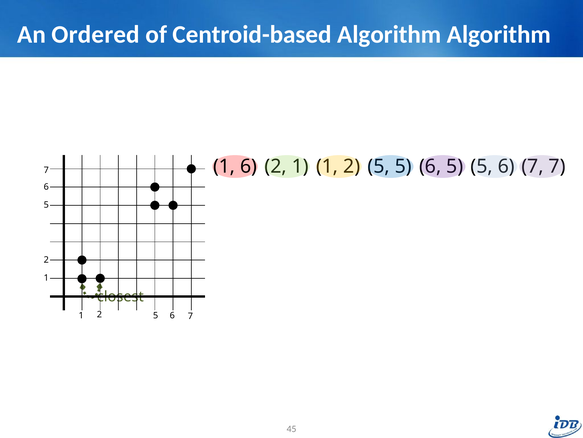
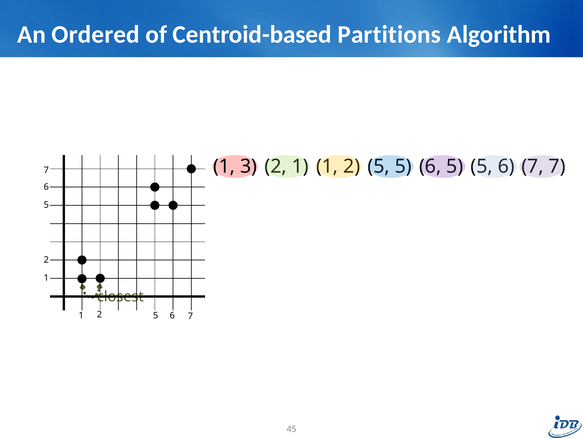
Centroid-based Algorithm: Algorithm -> Partitions
1 6: 6 -> 3
